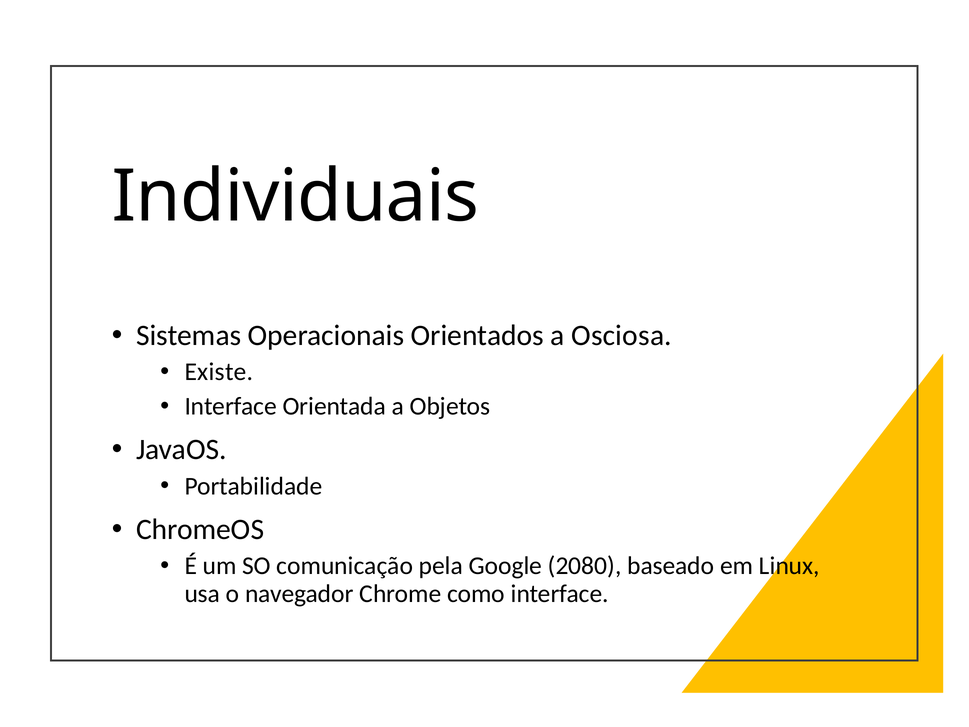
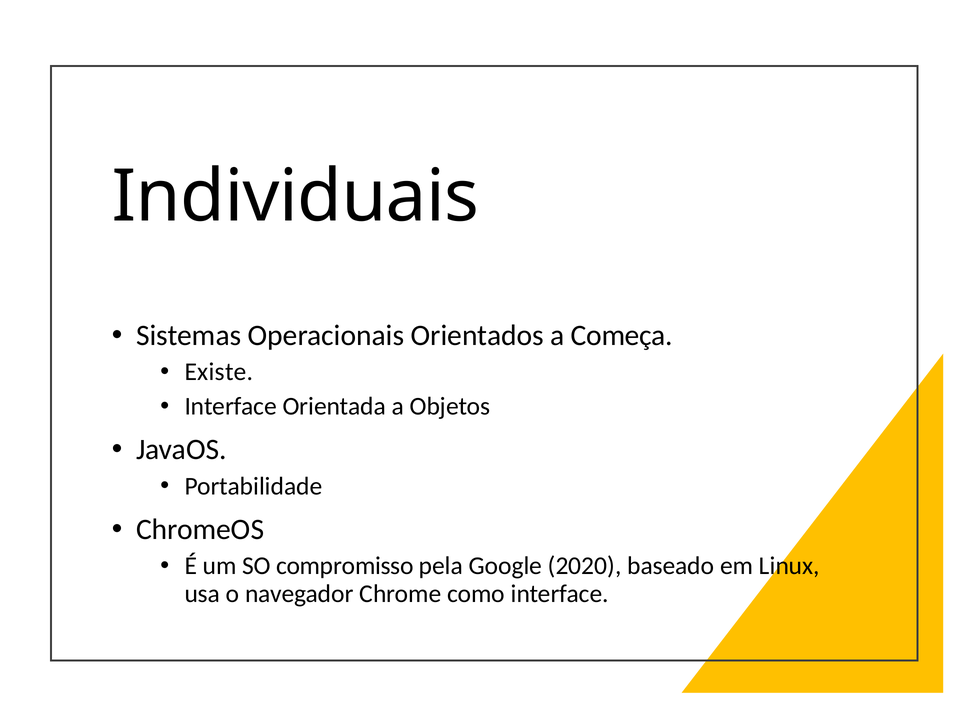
Osciosa: Osciosa -> Começa
comunicação: comunicação -> compromisso
2080: 2080 -> 2020
